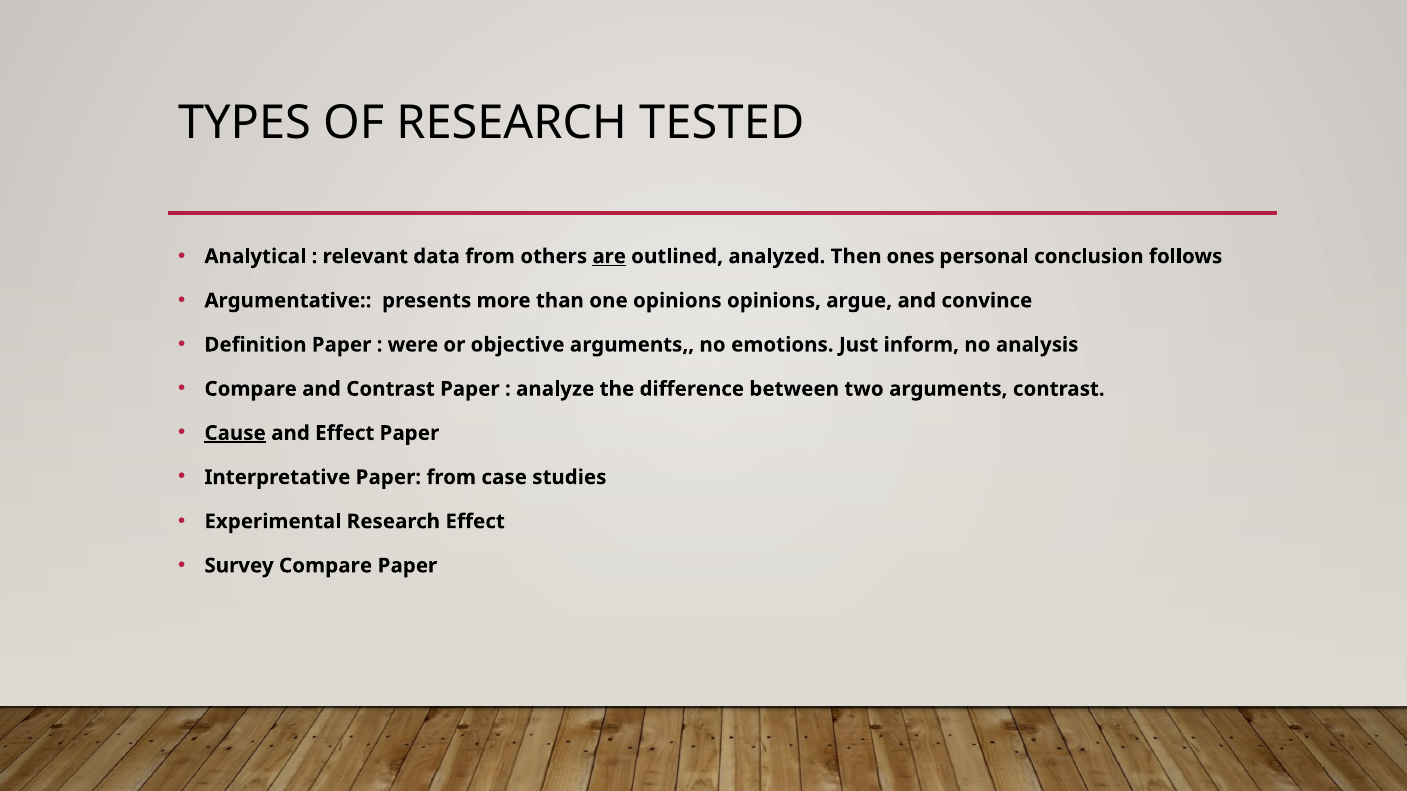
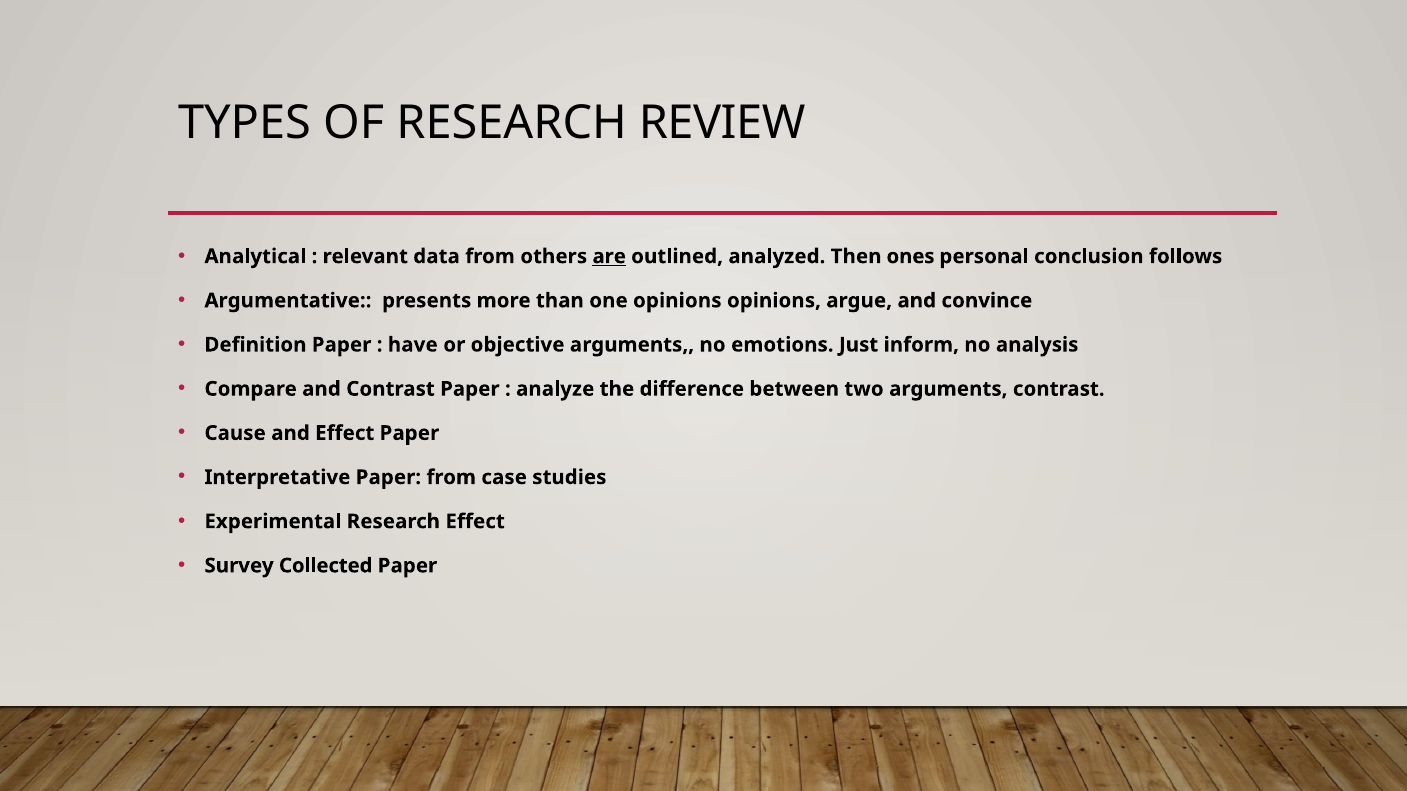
TESTED: TESTED -> REVIEW
were: were -> have
Cause underline: present -> none
Survey Compare: Compare -> Collected
